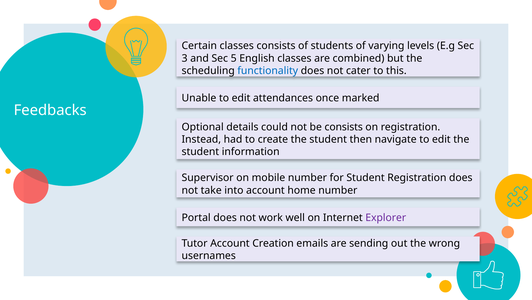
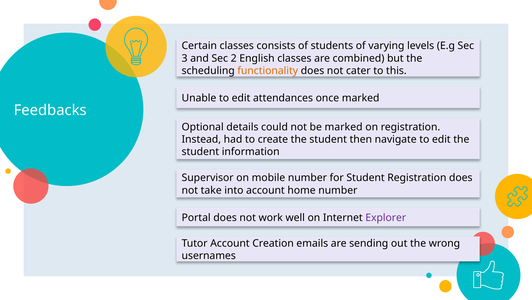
5: 5 -> 2
functionality colour: blue -> orange
be consists: consists -> marked
